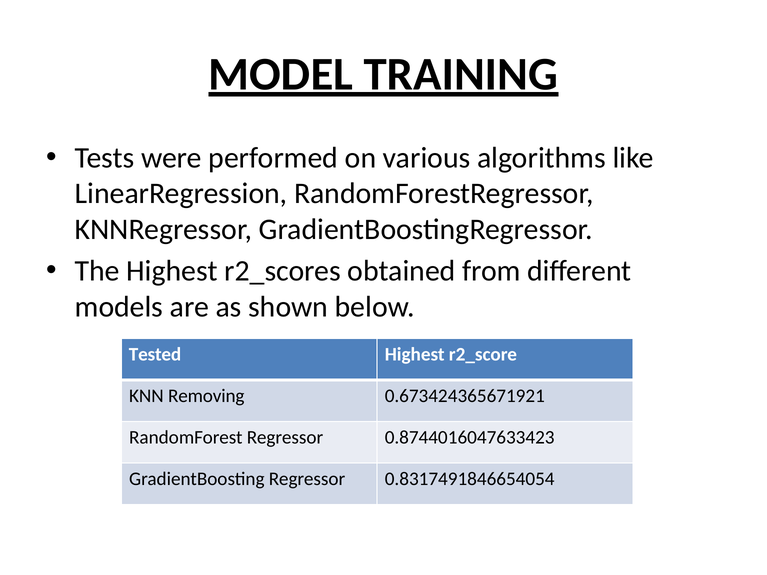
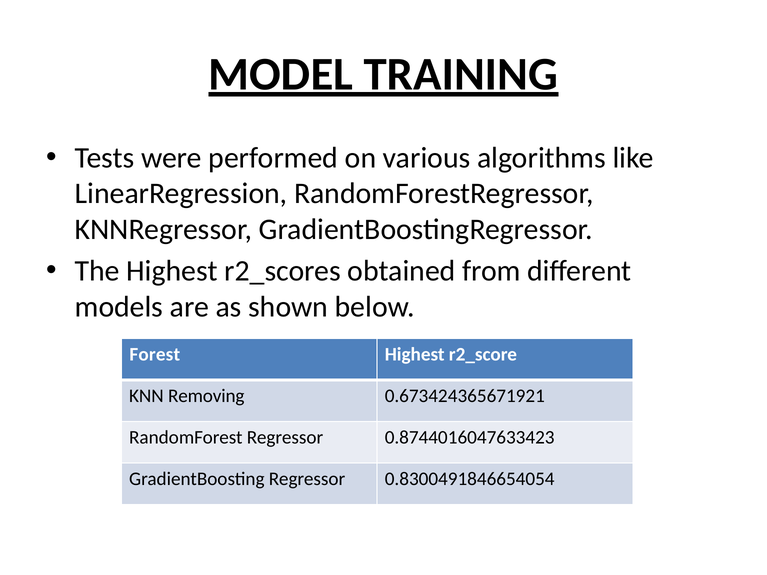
Tested: Tested -> Forest
0.8317491846654054: 0.8317491846654054 -> 0.8300491846654054
